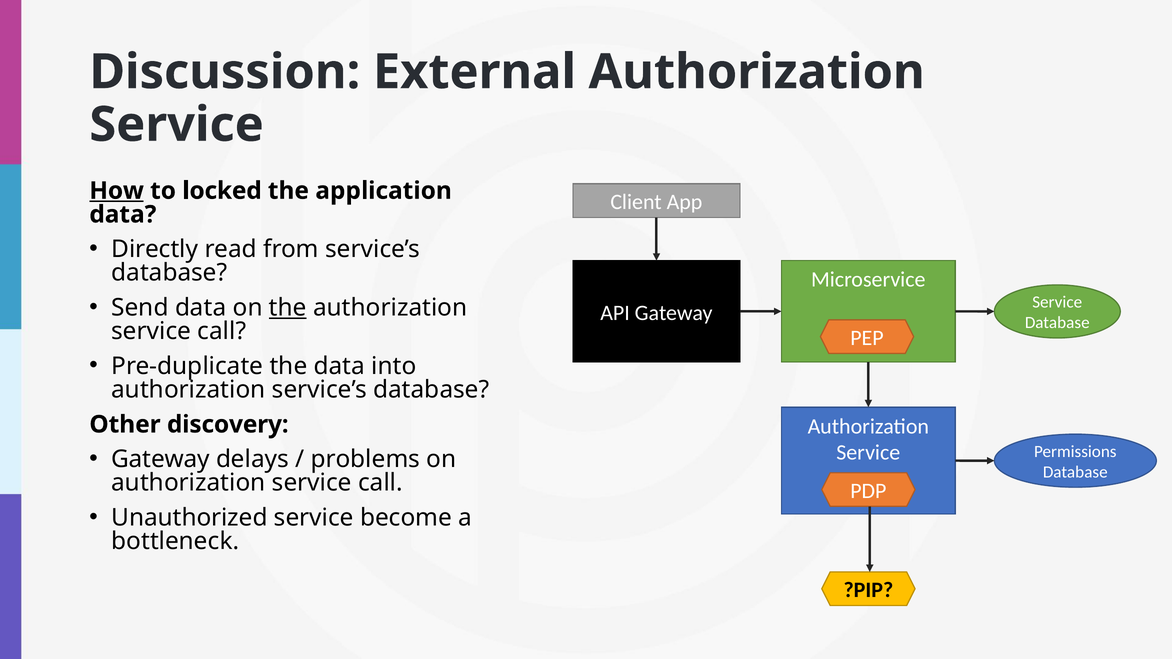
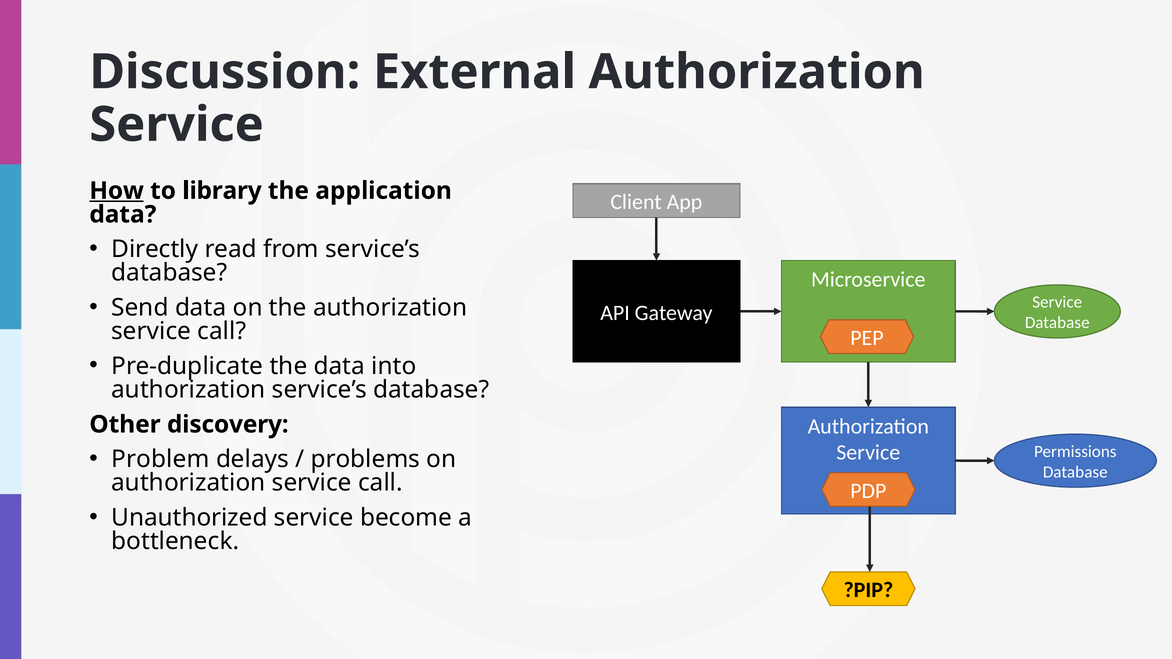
locked: locked -> library
the at (288, 308) underline: present -> none
Gateway at (161, 459): Gateway -> Problem
